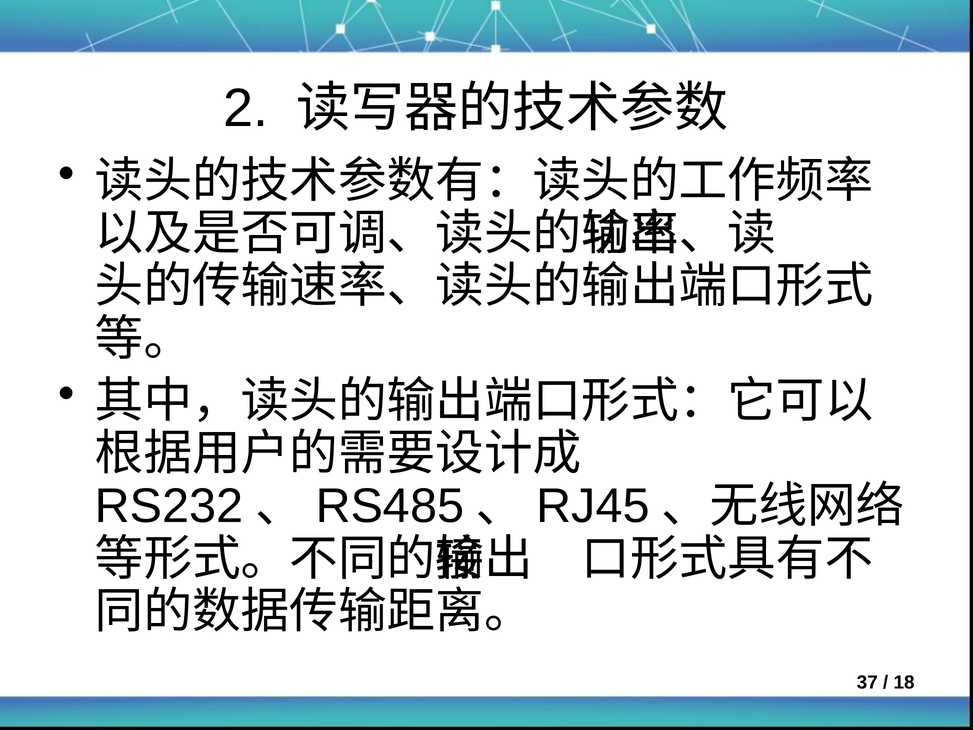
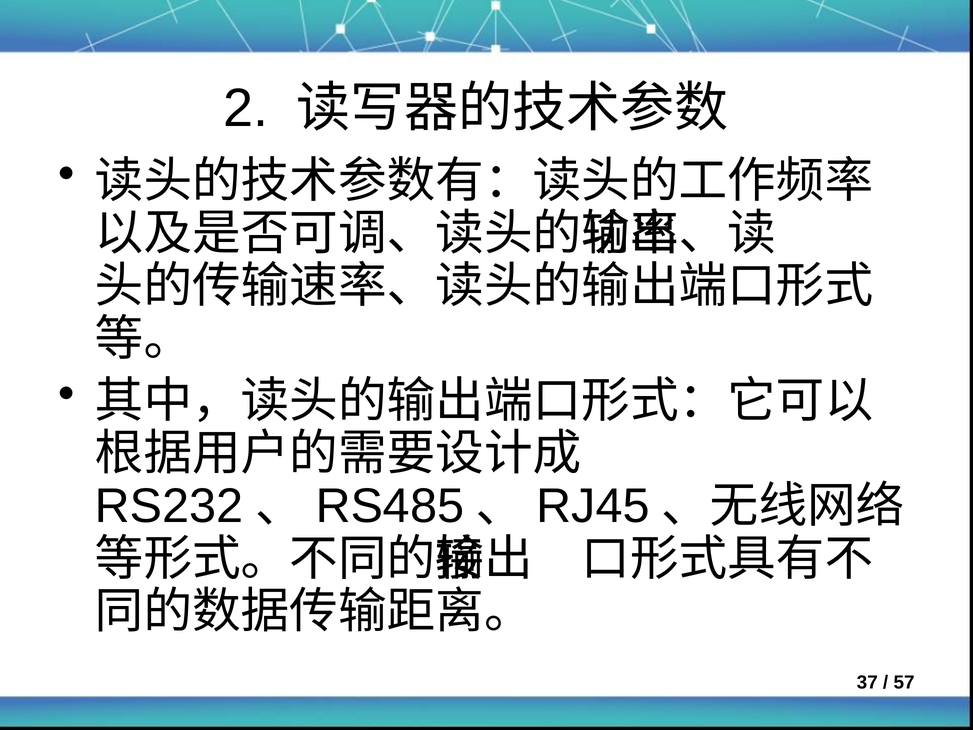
18: 18 -> 57
